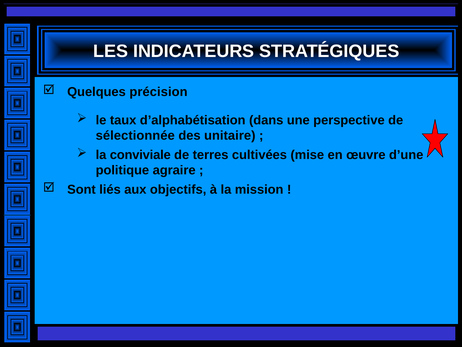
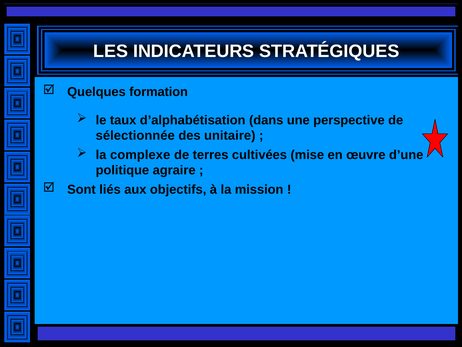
précision: précision -> formation
conviviale: conviviale -> complexe
